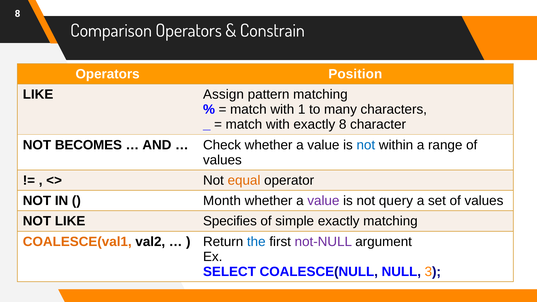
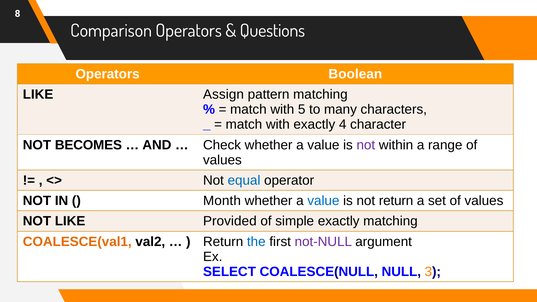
Constrain: Constrain -> Questions
Position: Position -> Boolean
1: 1 -> 5
exactly 8: 8 -> 4
not at (366, 145) colour: blue -> purple
equal colour: orange -> blue
value at (323, 201) colour: purple -> blue
not query: query -> return
Specifies: Specifies -> Provided
